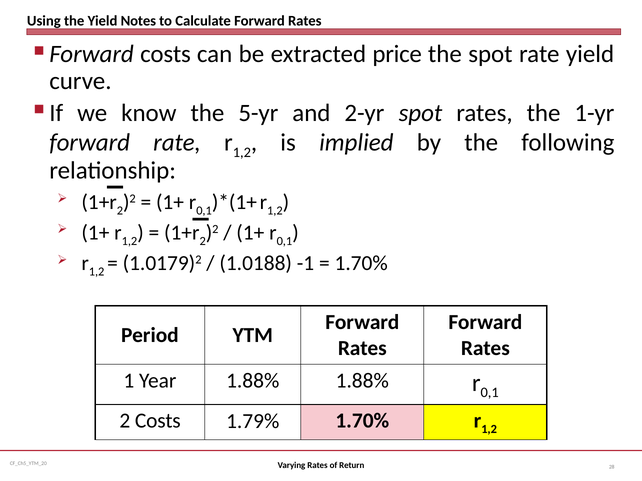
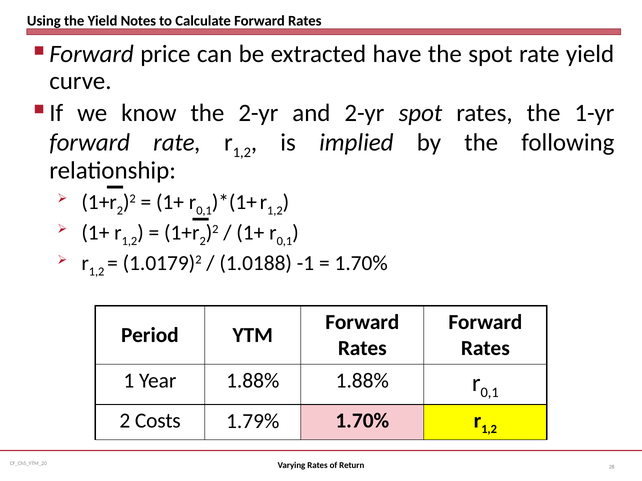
Forward costs: costs -> price
price: price -> have
the 5-yr: 5-yr -> 2-yr
